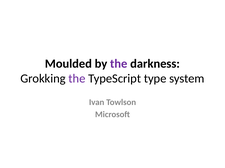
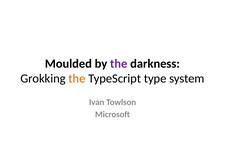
the at (77, 79) colour: purple -> orange
